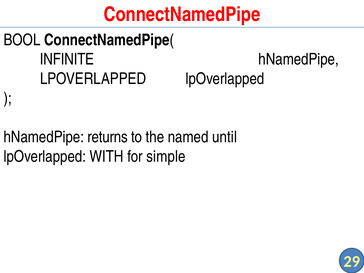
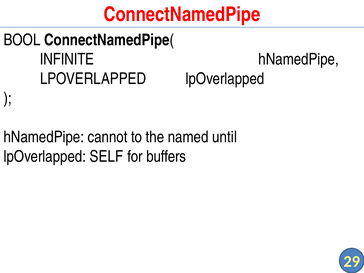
returns: returns -> cannot
WITH: WITH -> SELF
simple: simple -> buffers
